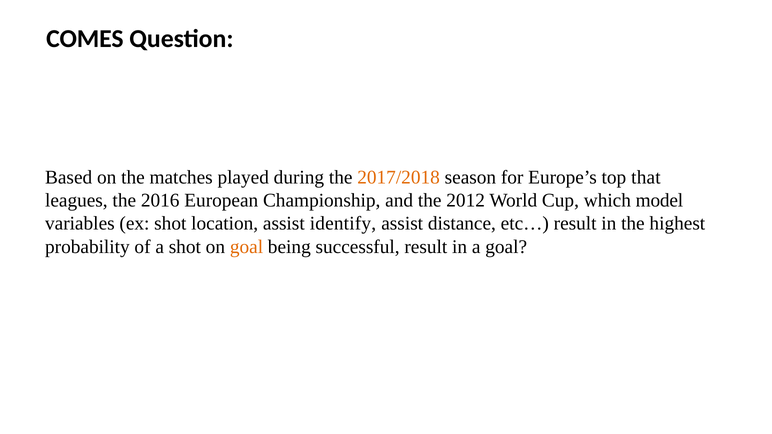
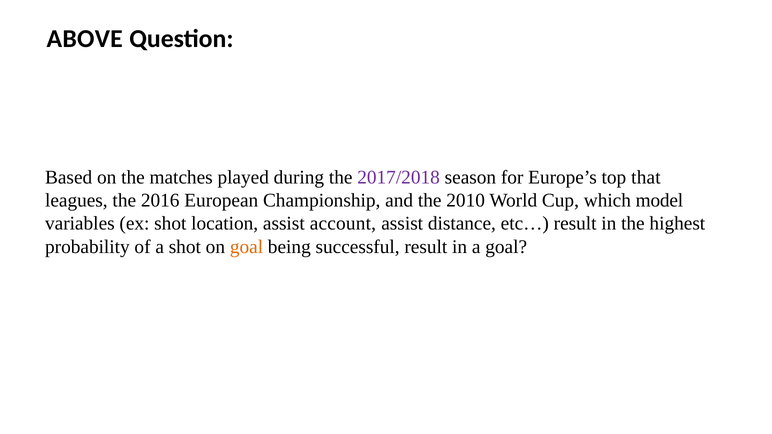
COMES: COMES -> ABOVE
2017/2018 colour: orange -> purple
2012: 2012 -> 2010
identify: identify -> account
